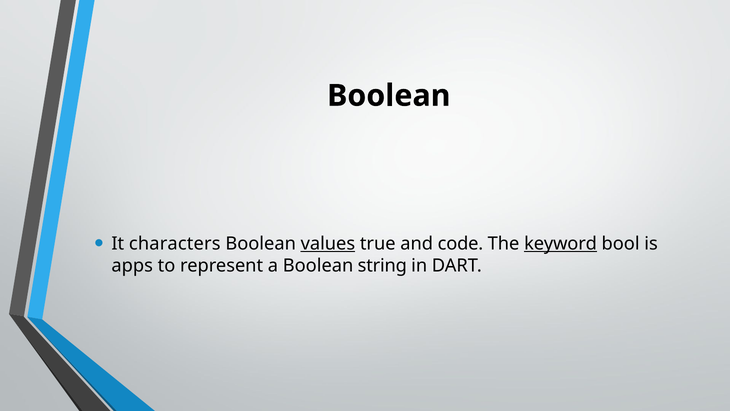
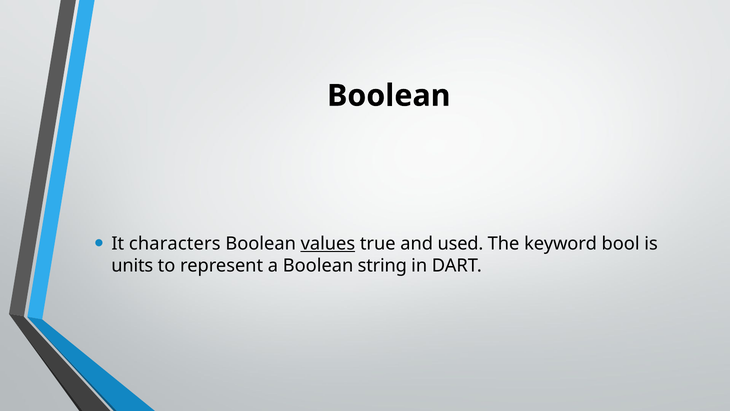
code: code -> used
keyword underline: present -> none
apps: apps -> units
